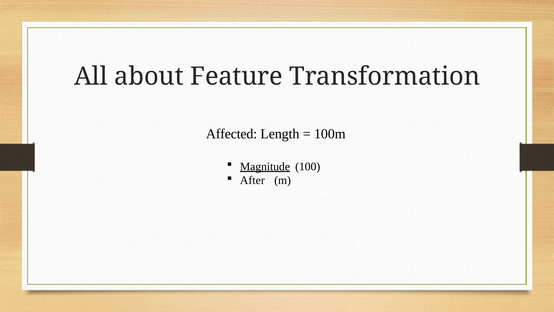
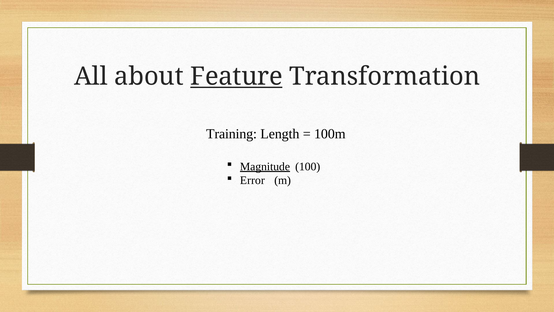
Feature underline: none -> present
Affected: Affected -> Training
After: After -> Error
